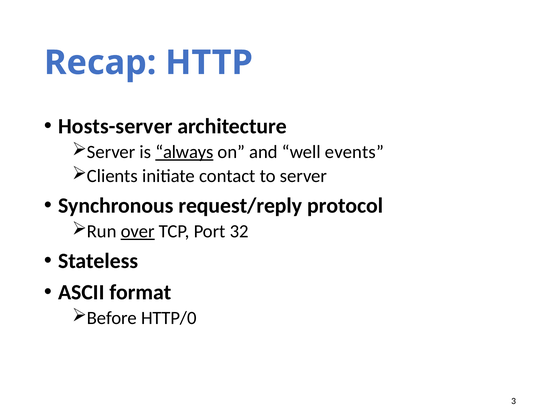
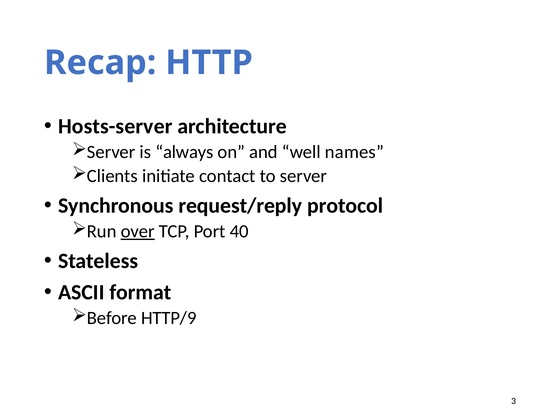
always underline: present -> none
events: events -> names
32: 32 -> 40
HTTP/0: HTTP/0 -> HTTP/9
